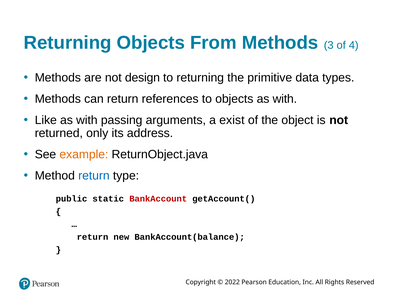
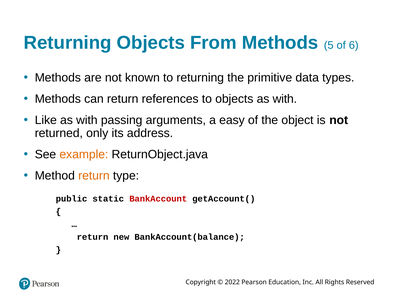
3: 3 -> 5
4: 4 -> 6
design: design -> known
exist: exist -> easy
return at (94, 176) colour: blue -> orange
